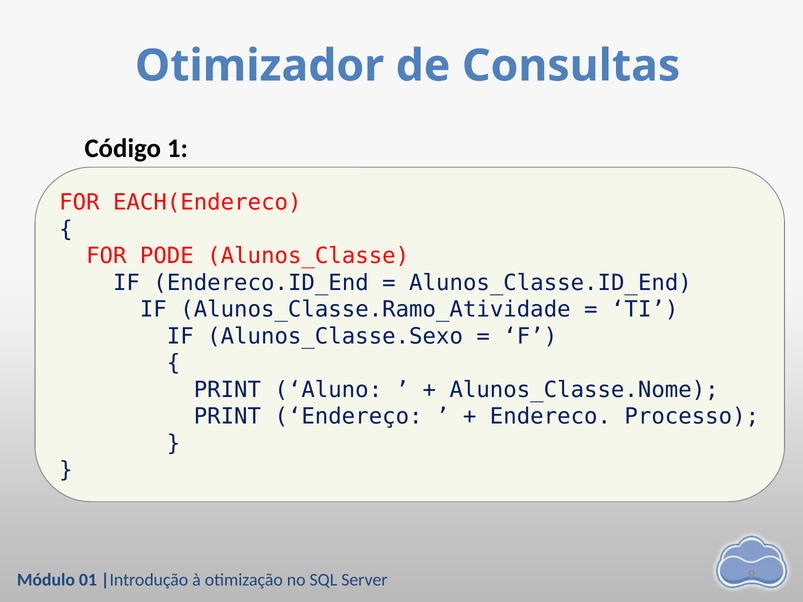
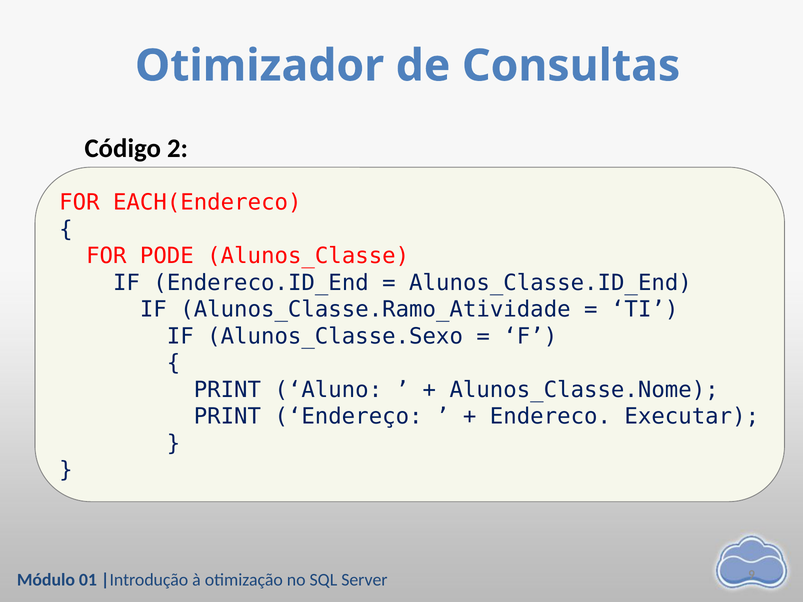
1: 1 -> 2
Processo: Processo -> Executar
